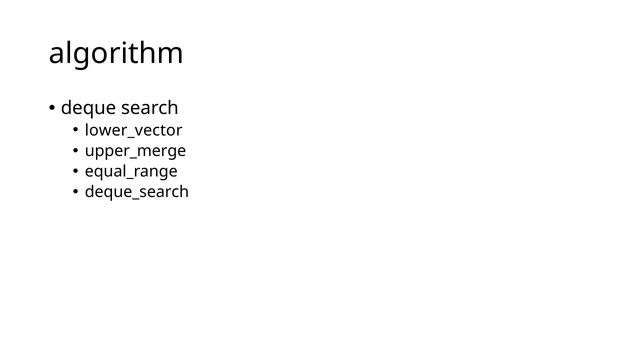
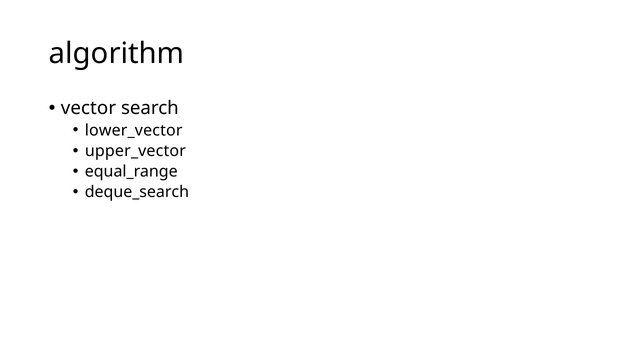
deque: deque -> vector
upper_merge: upper_merge -> upper_vector
